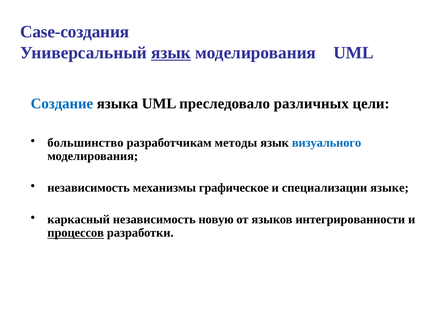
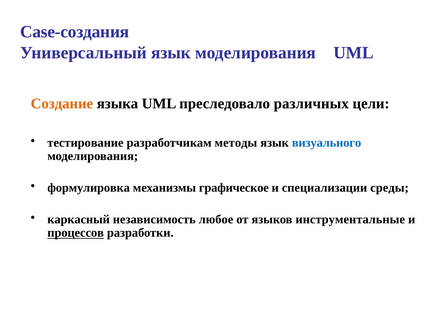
язык at (171, 53) underline: present -> none
Создание colour: blue -> orange
большинство: большинство -> тестирование
независимость at (89, 188): независимость -> формулировка
языке: языке -> среды
новую: новую -> любое
интегрированности: интегрированности -> инструментальные
